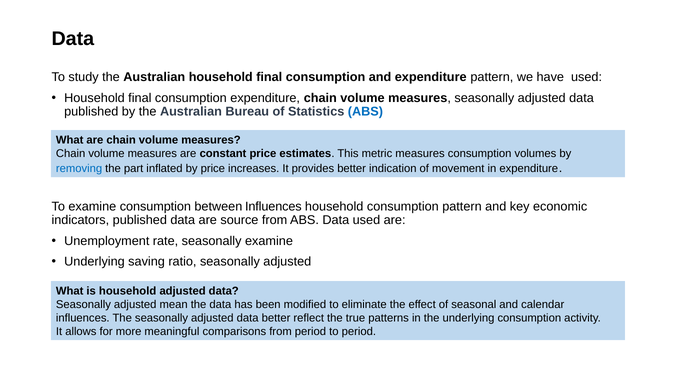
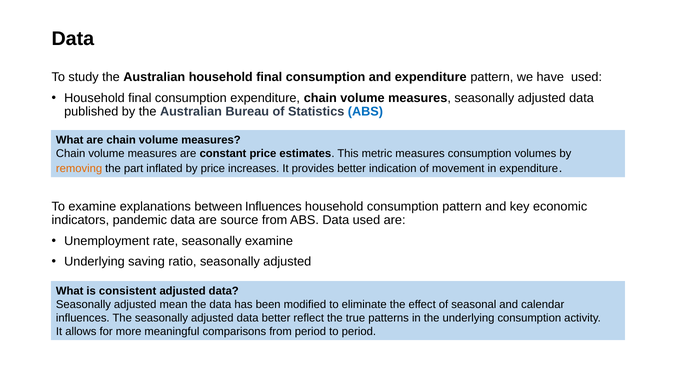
removing colour: blue -> orange
examine consumption: consumption -> explanations
indicators published: published -> pandemic
is household: household -> consistent
